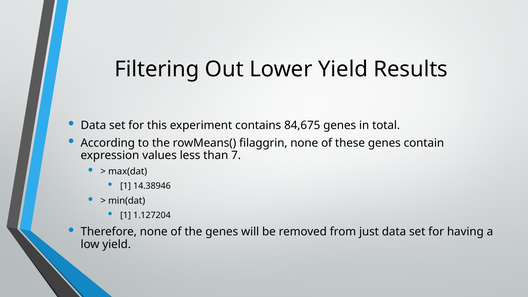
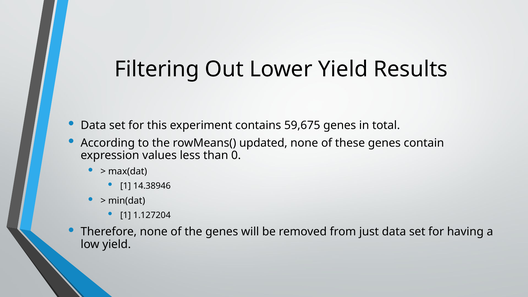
84,675: 84,675 -> 59,675
filaggrin: filaggrin -> updated
7: 7 -> 0
